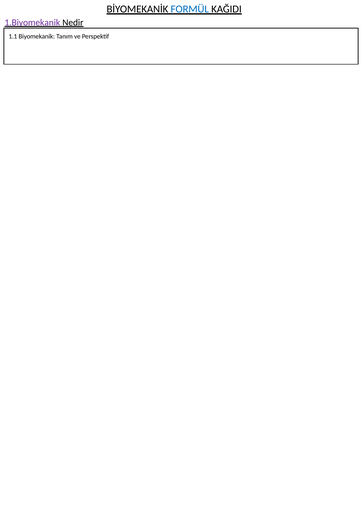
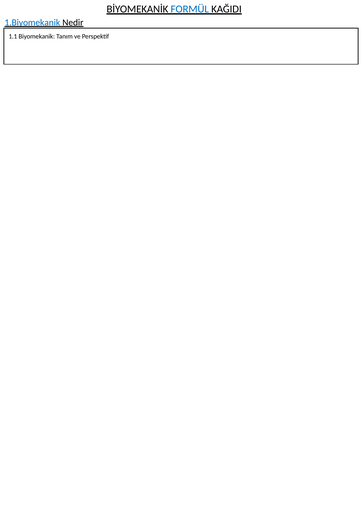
1.Biyomekanik colour: purple -> blue
